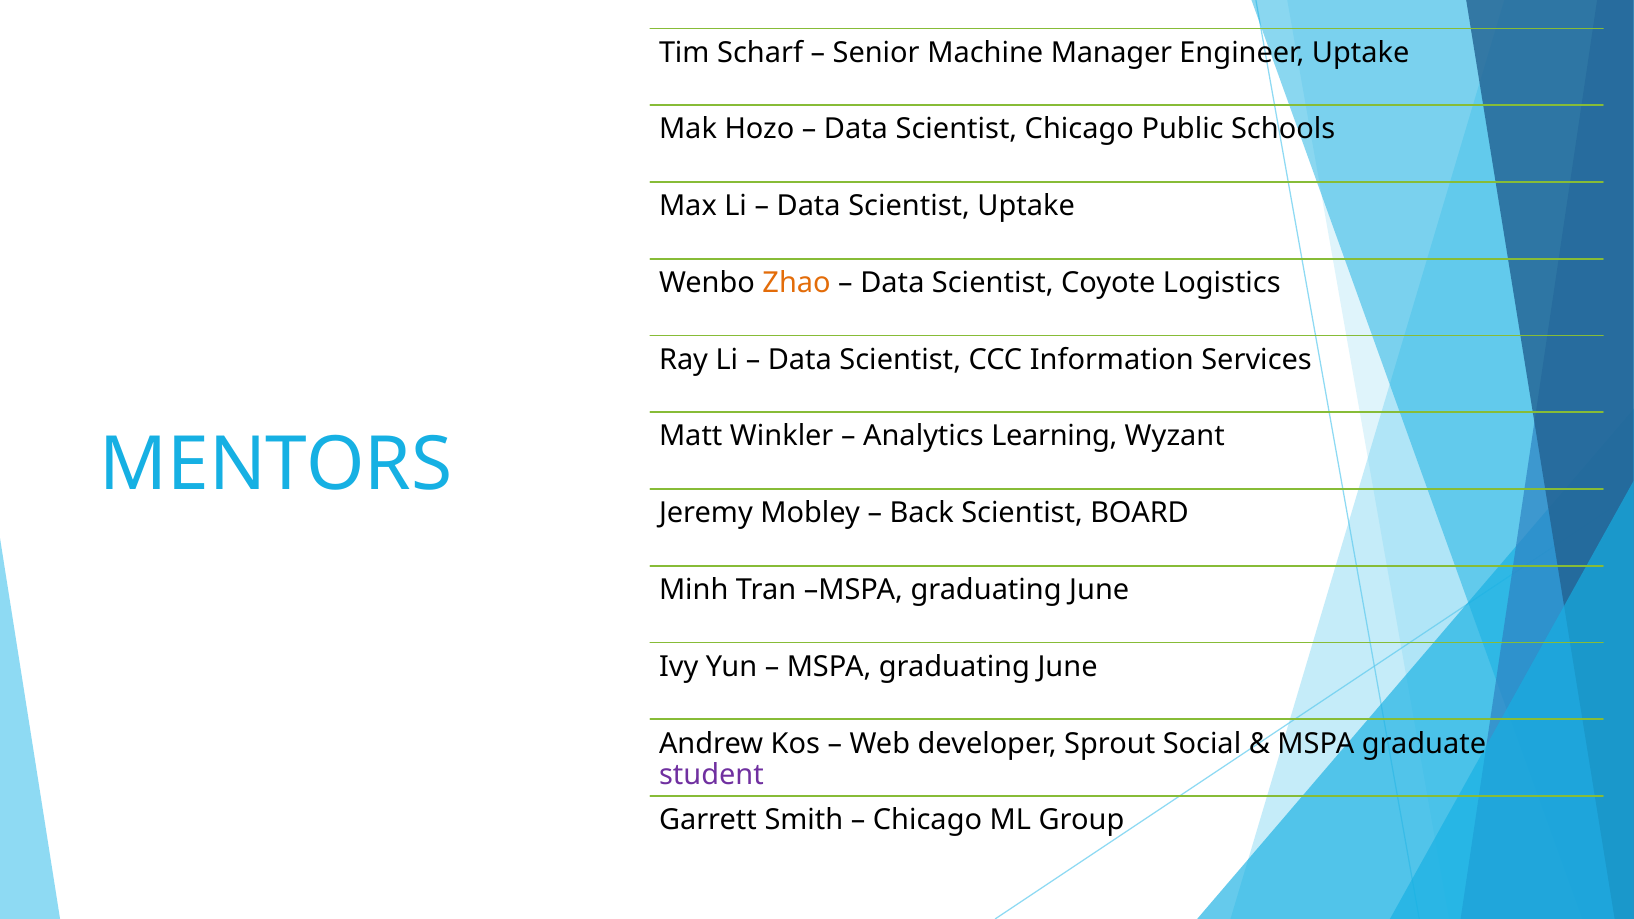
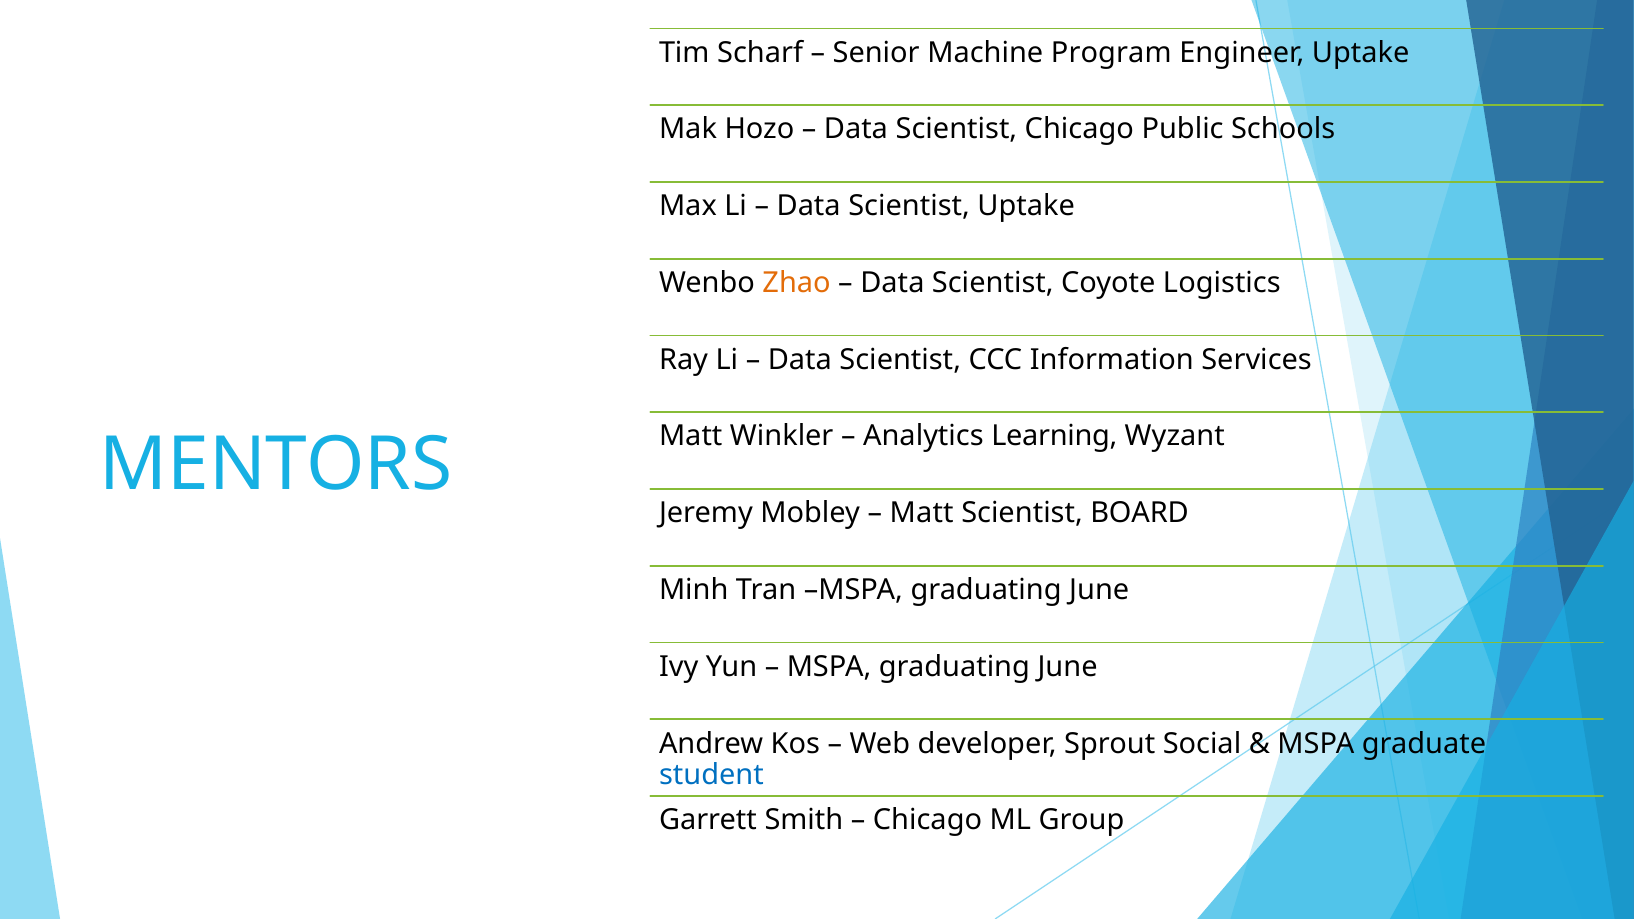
Manager: Manager -> Program
Back at (922, 513): Back -> Matt
student colour: purple -> blue
